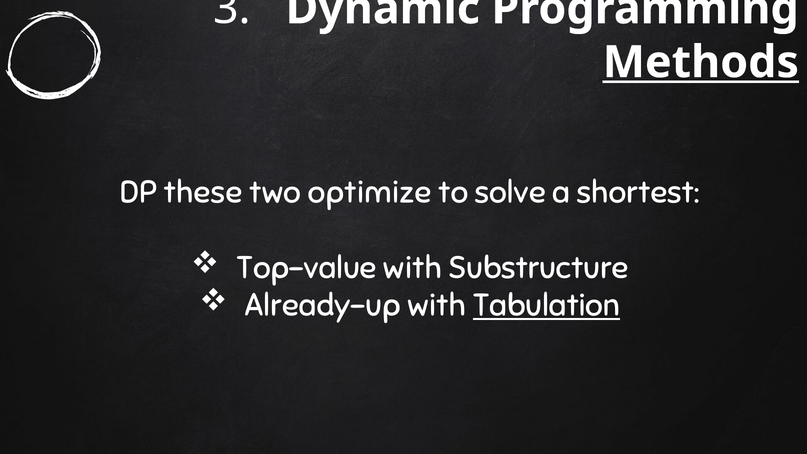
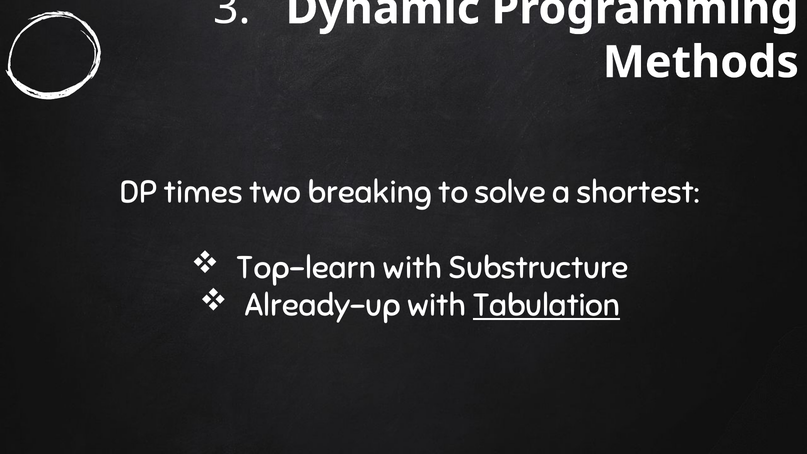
Methods underline: present -> none
these: these -> times
optimize: optimize -> breaking
Top-value: Top-value -> Top-learn
